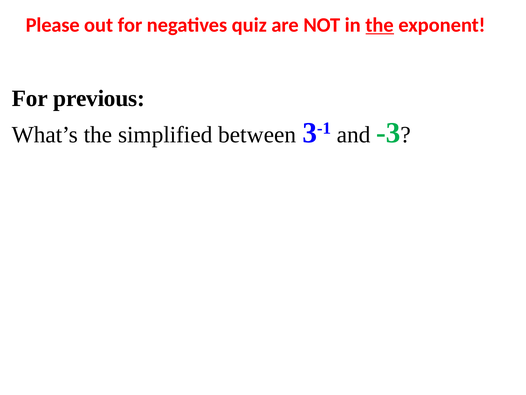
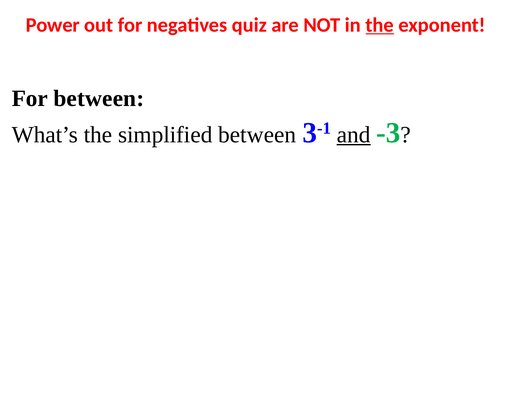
Please: Please -> Power
For previous: previous -> between
and underline: none -> present
